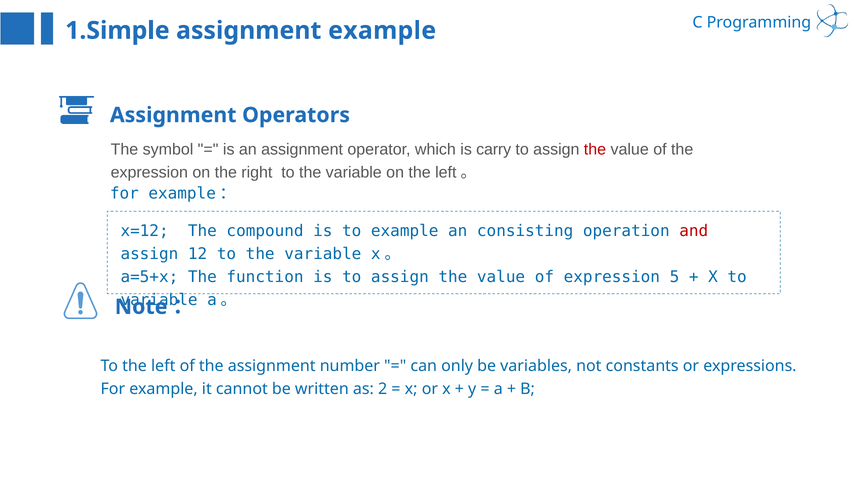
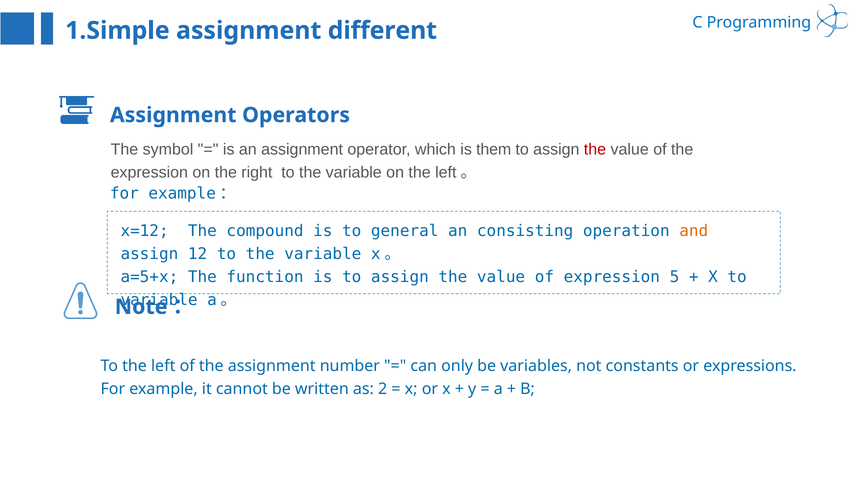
assignment example: example -> different
carry: carry -> them
to example: example -> general
and colour: red -> orange
